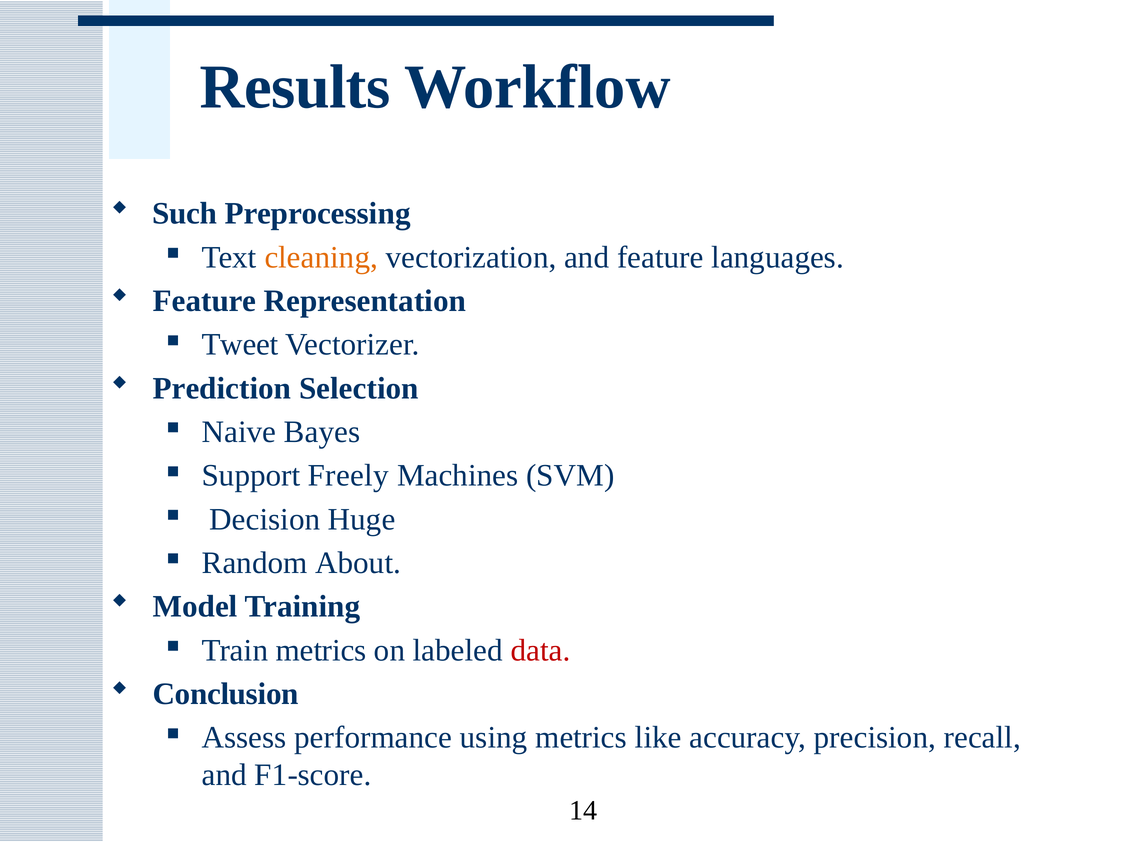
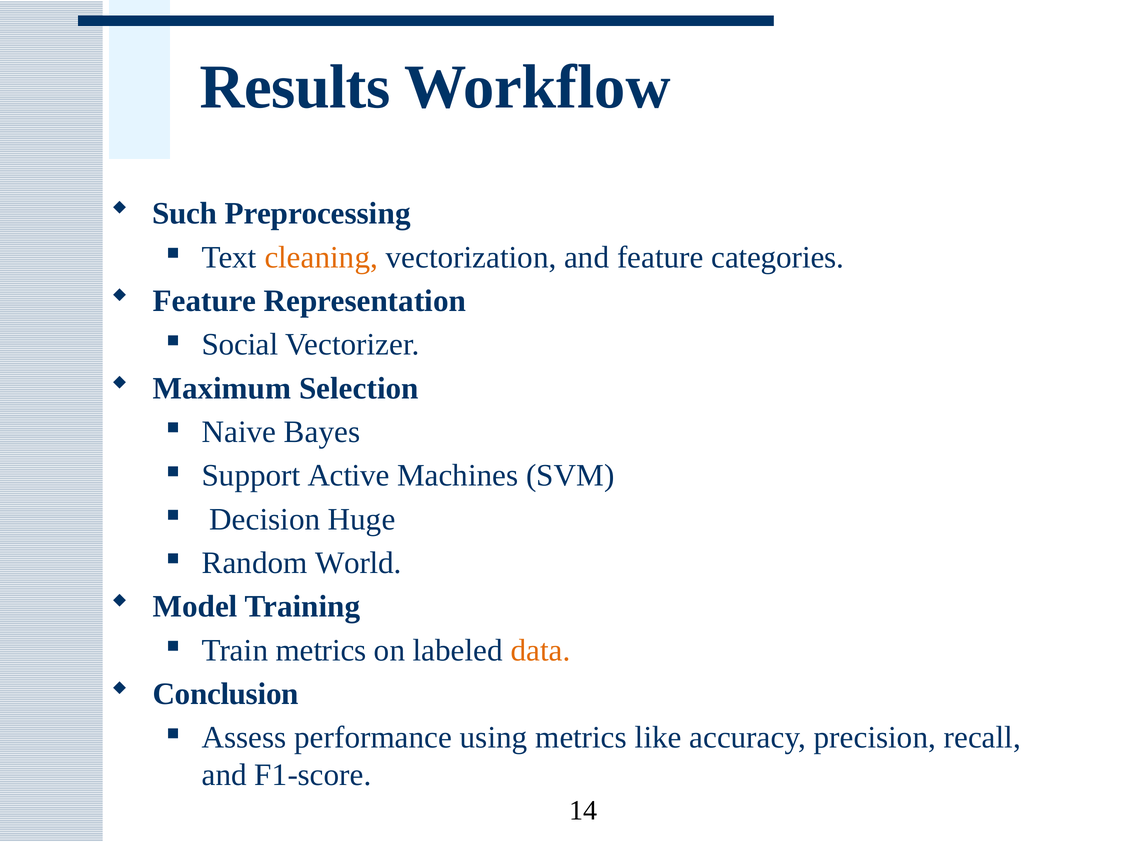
languages: languages -> categories
Tweet: Tweet -> Social
Prediction: Prediction -> Maximum
Freely: Freely -> Active
About: About -> World
data colour: red -> orange
